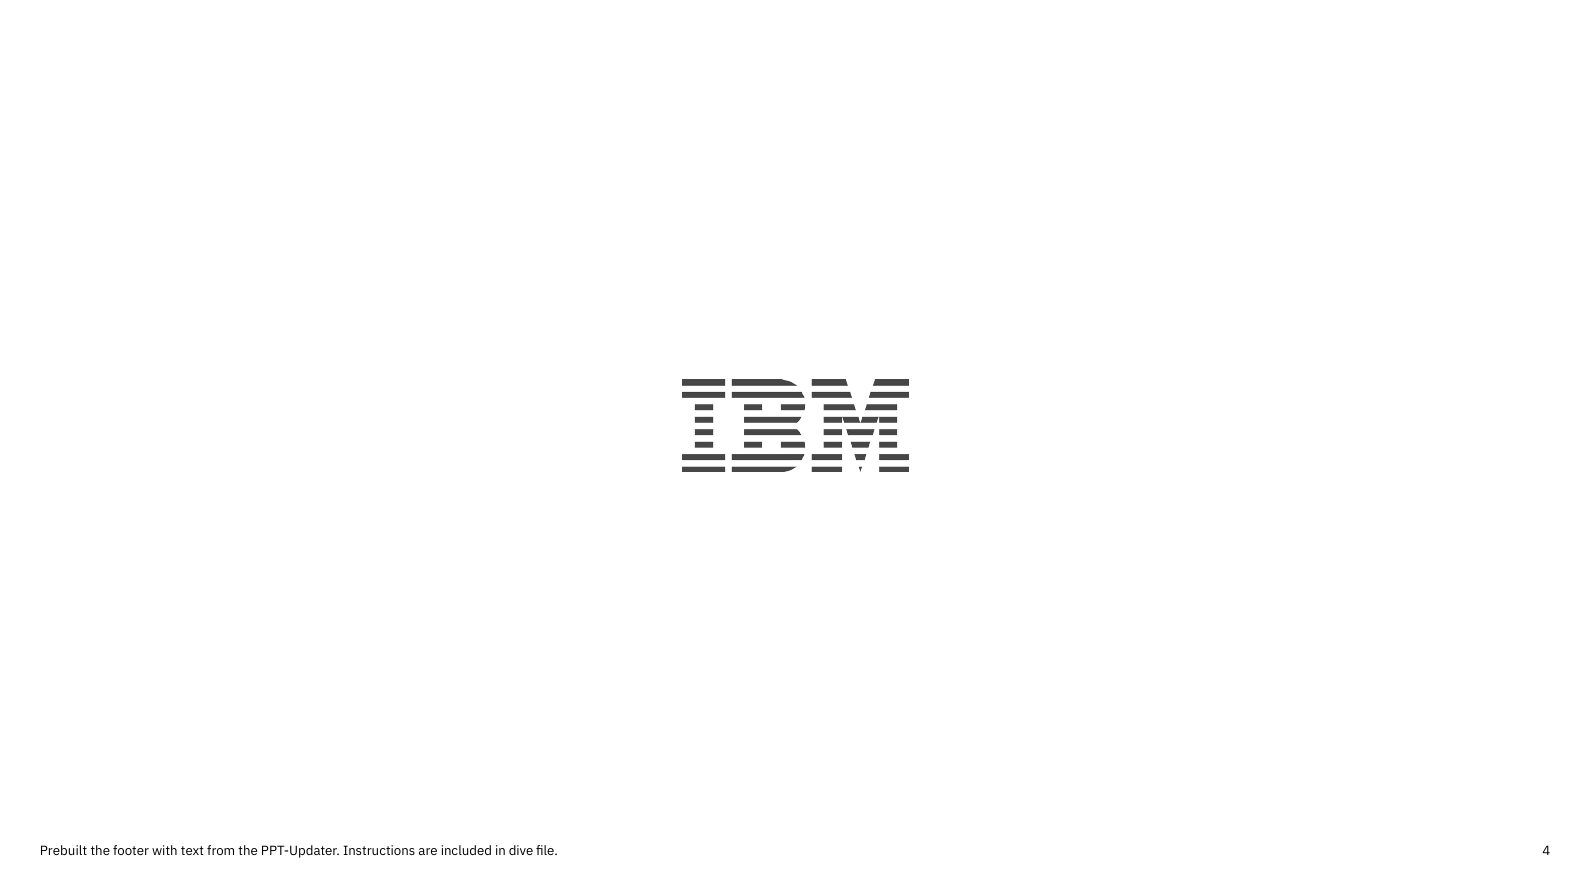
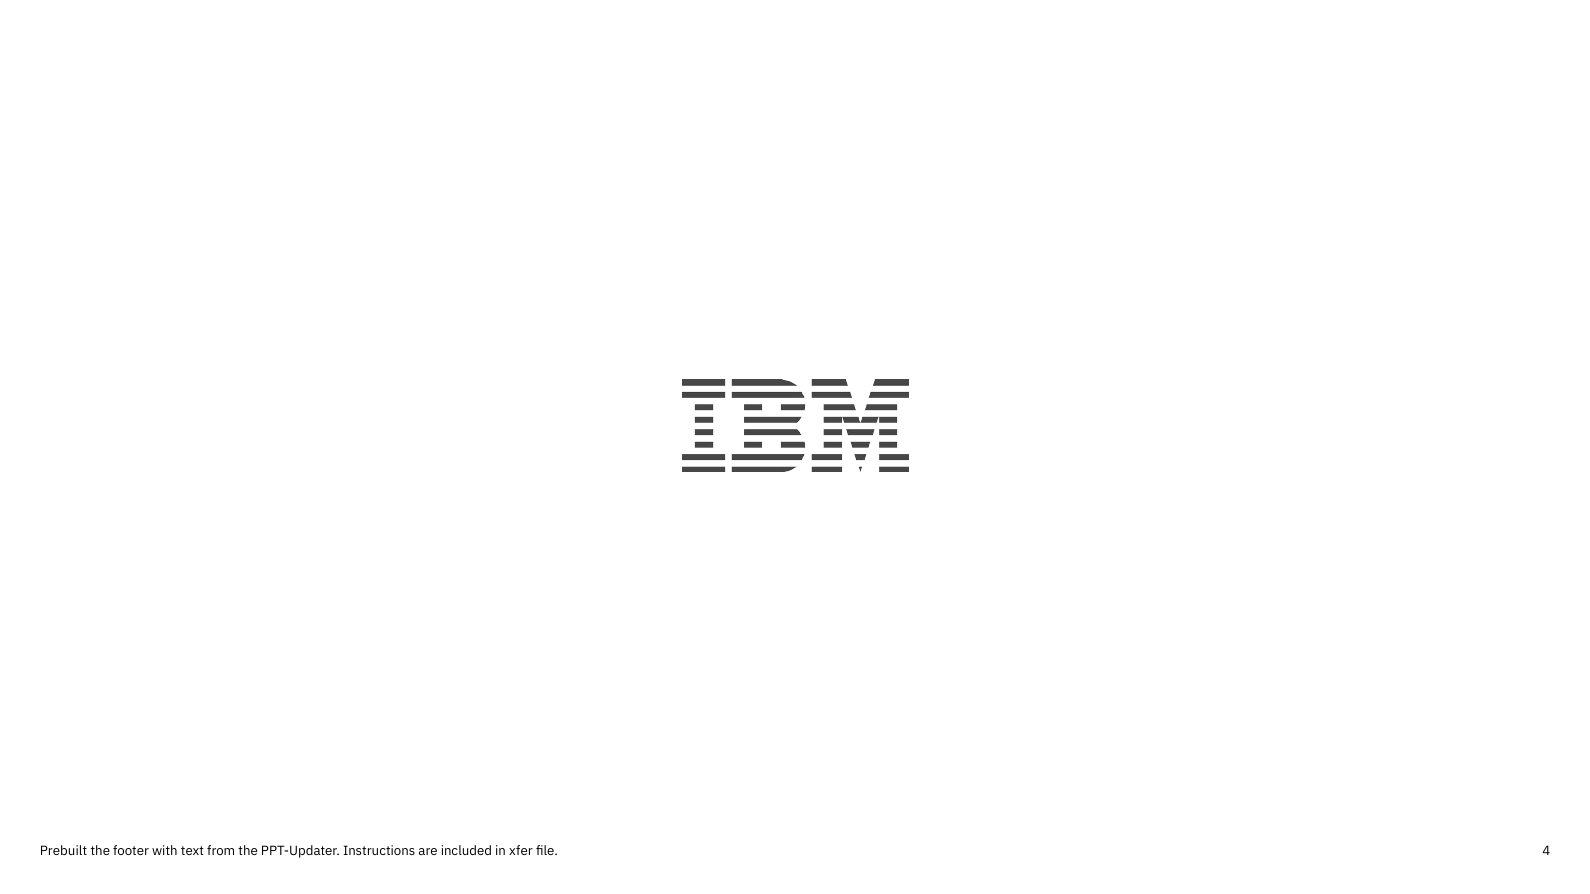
dive: dive -> xfer
